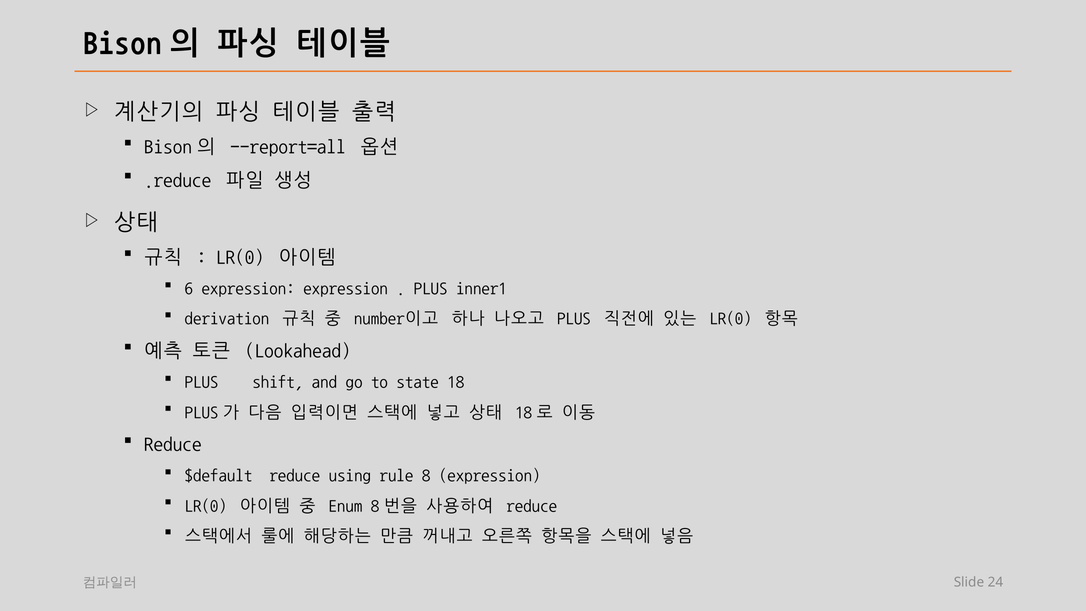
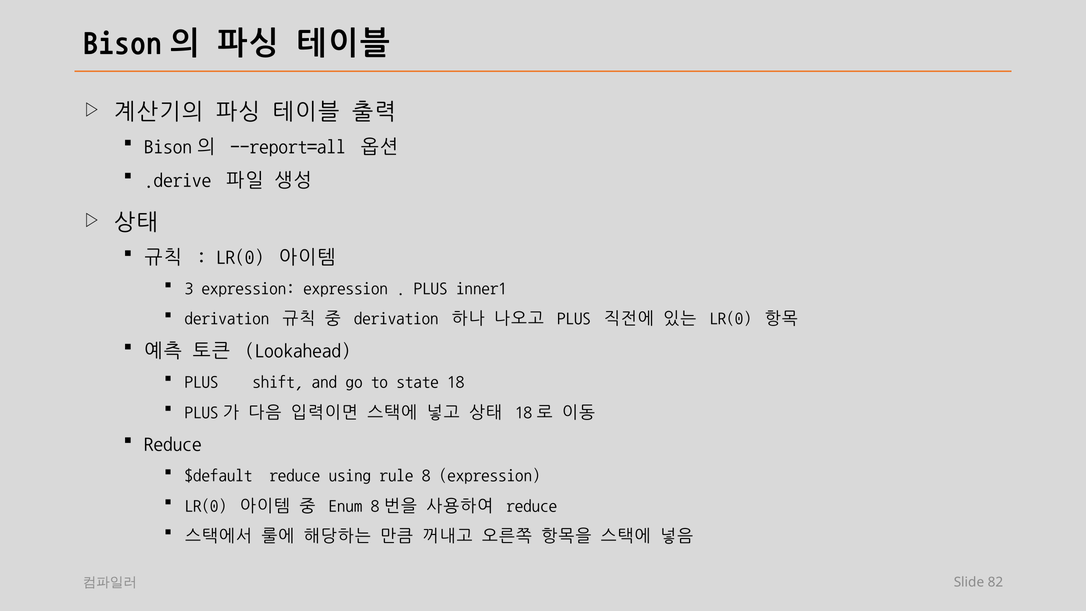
.reduce: .reduce -> .derive
6: 6 -> 3
number이고 at (396, 318): number이고 -> derivation
24: 24 -> 82
